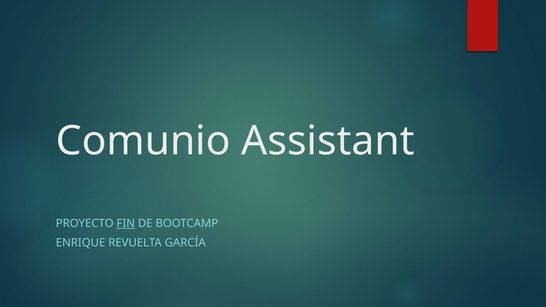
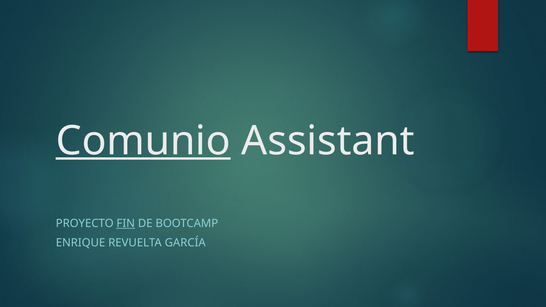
Comunio underline: none -> present
